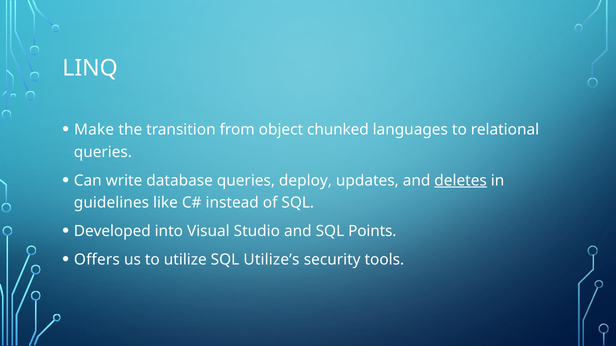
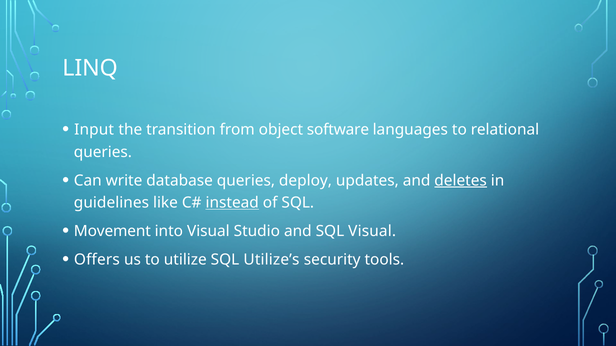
Make: Make -> Input
chunked: chunked -> software
instead underline: none -> present
Developed: Developed -> Movement
SQL Points: Points -> Visual
